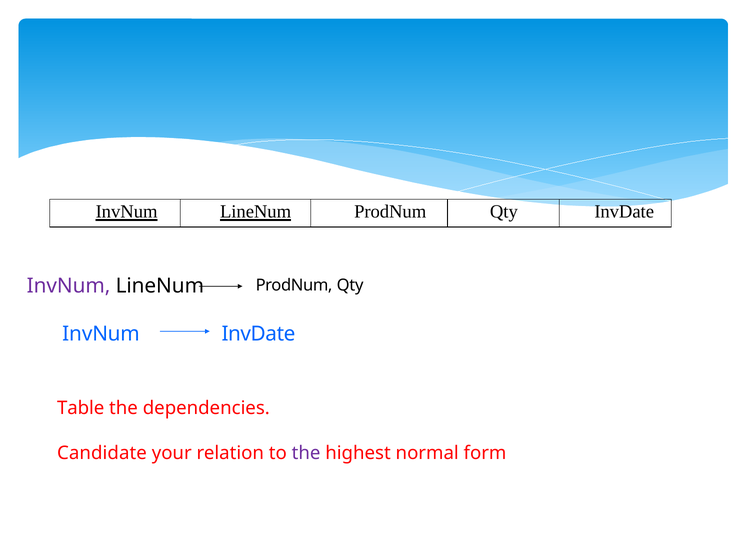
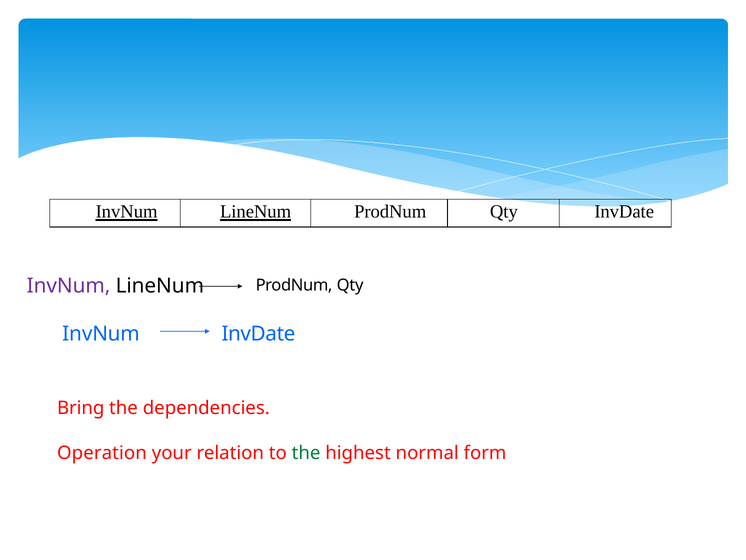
Table: Table -> Bring
Candidate: Candidate -> Operation
the at (306, 453) colour: purple -> green
